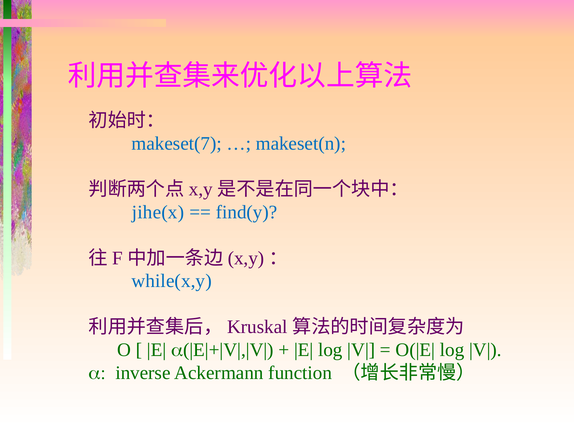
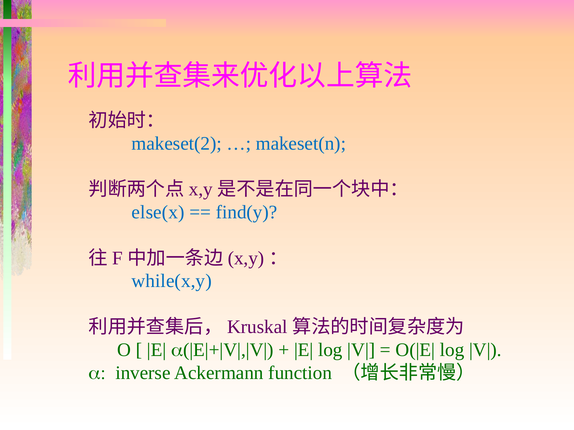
makeset(7: makeset(7 -> makeset(2
jihe(x: jihe(x -> else(x
